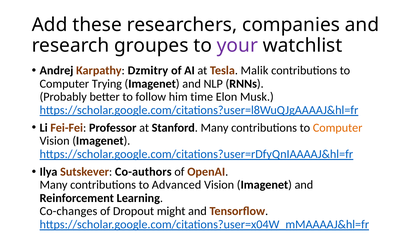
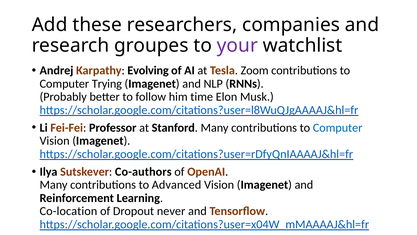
Dzmitry: Dzmitry -> Evolving
Malik: Malik -> Zoom
Computer at (338, 128) colour: orange -> blue
Co-changes: Co-changes -> Co-location
might: might -> never
